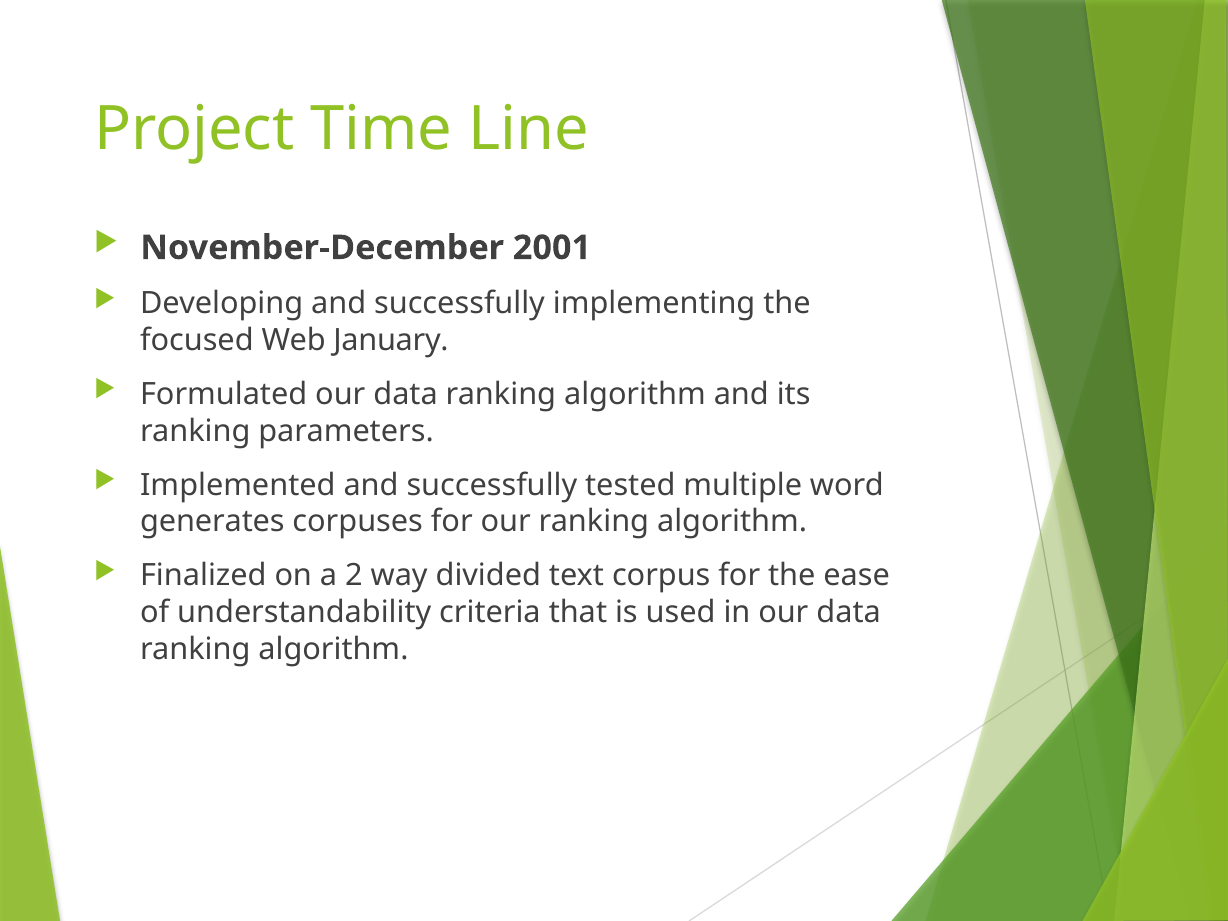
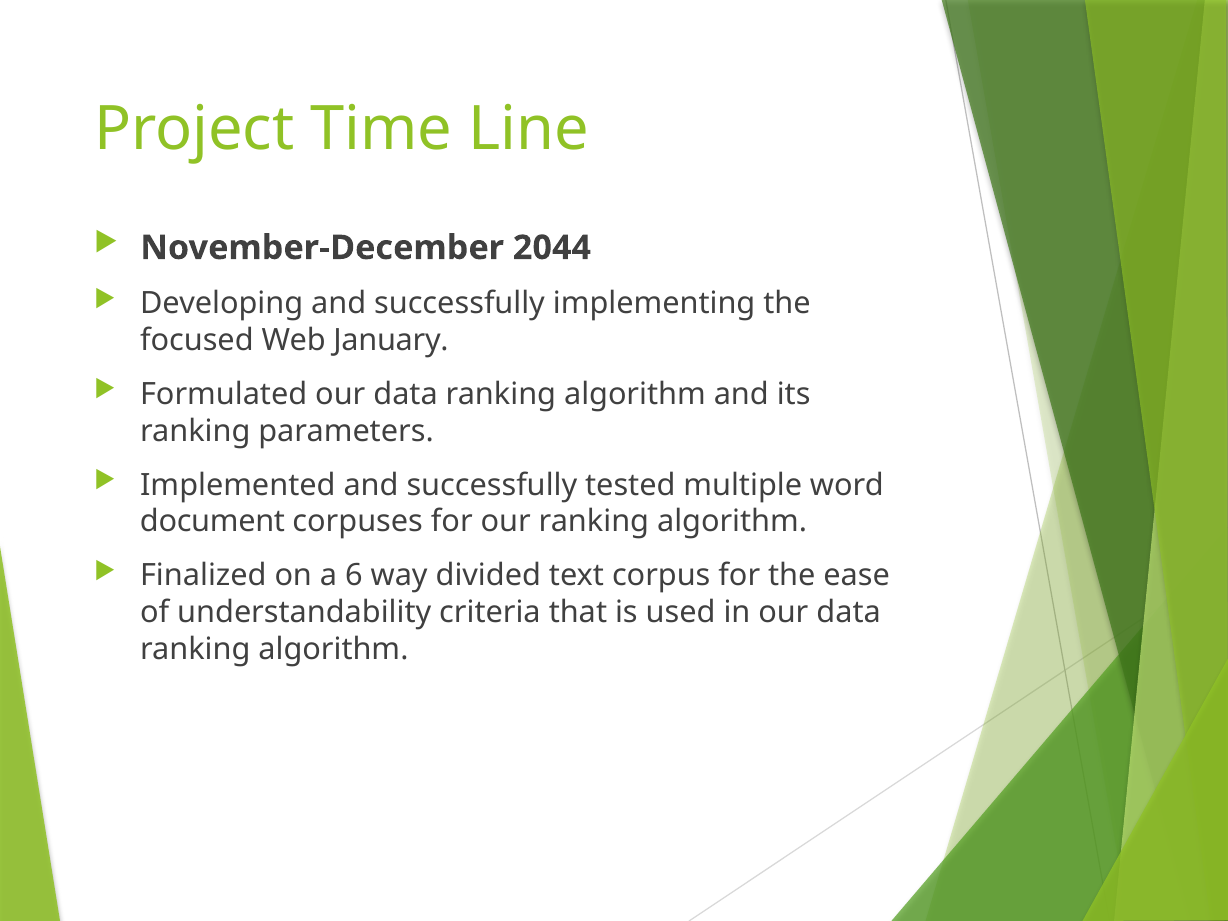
2001: 2001 -> 2044
generates: generates -> document
2: 2 -> 6
